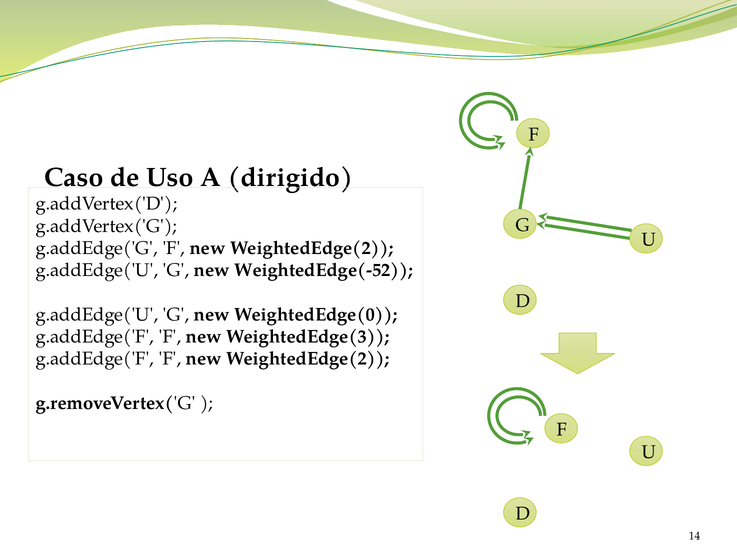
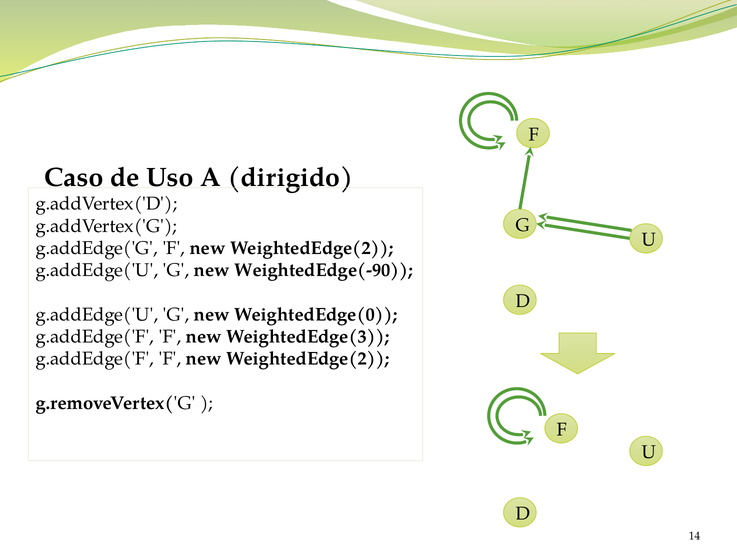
WeightedEdge(-52: WeightedEdge(-52 -> WeightedEdge(-90
